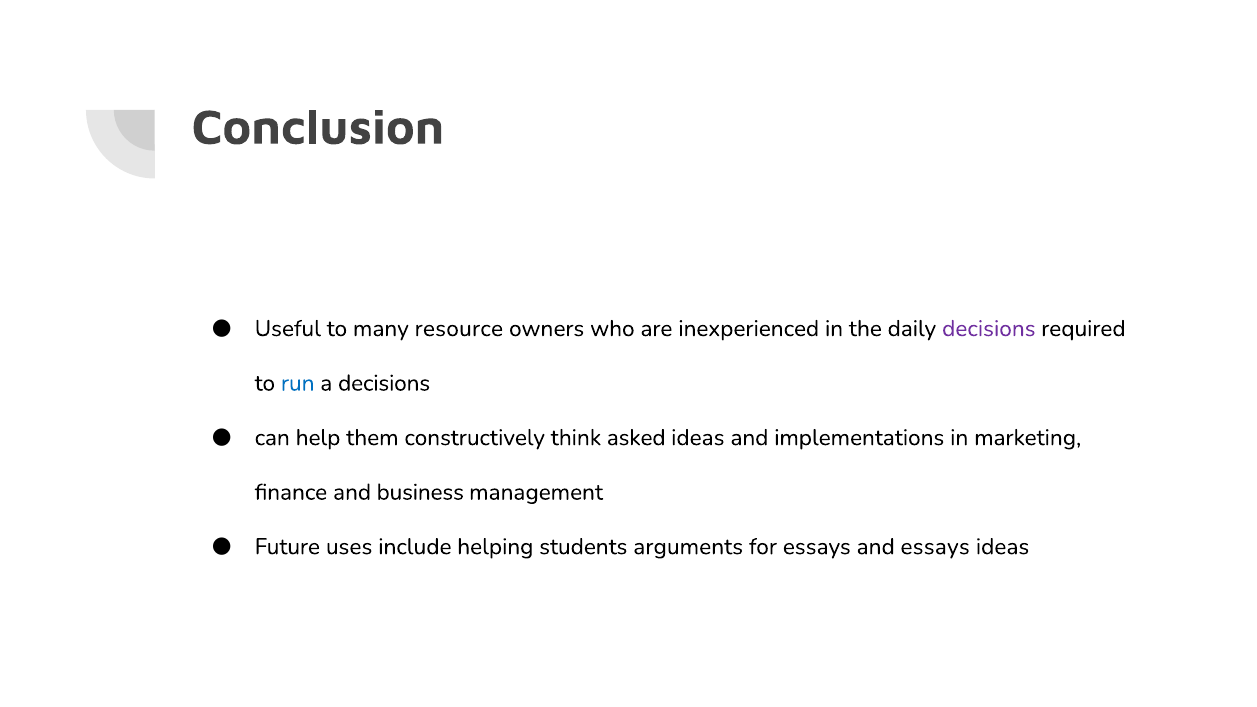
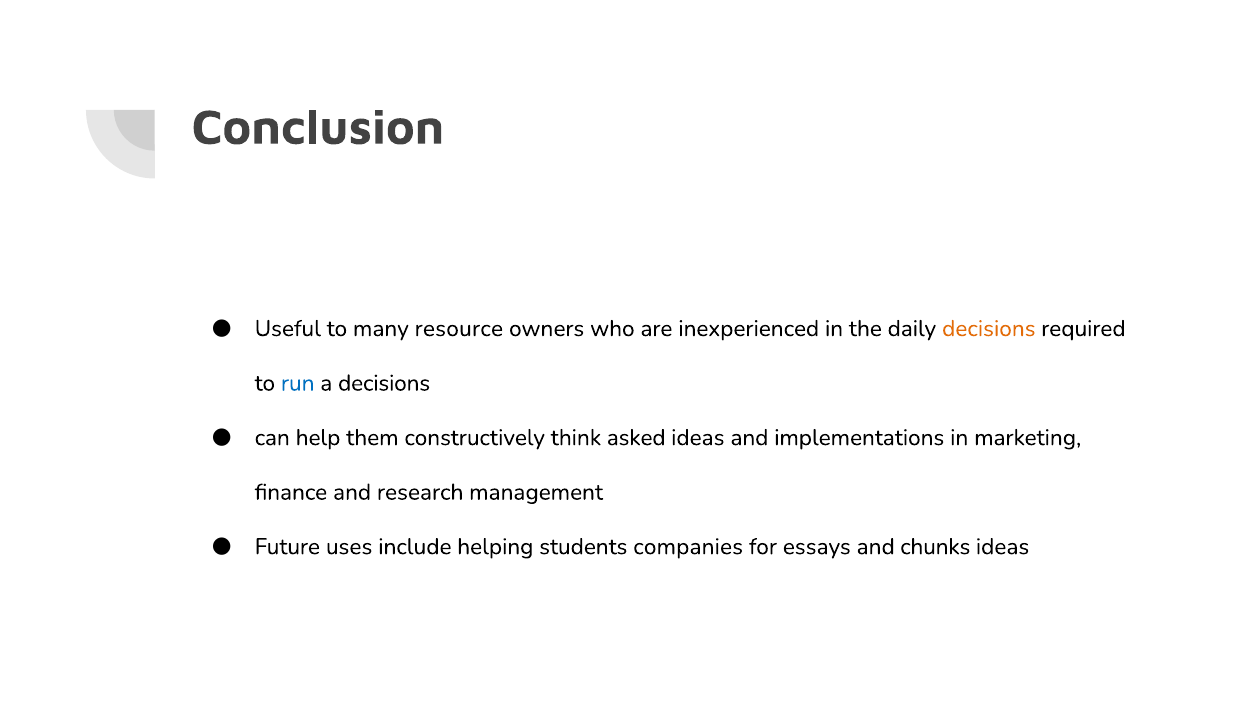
decisions at (989, 329) colour: purple -> orange
business: business -> research
arguments: arguments -> companies
and essays: essays -> chunks
